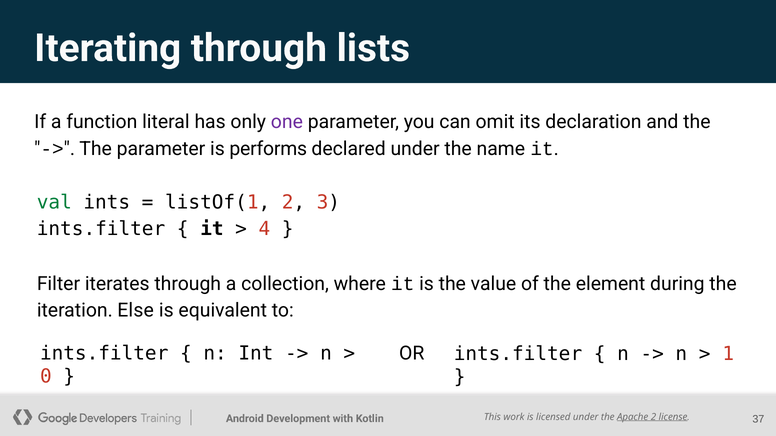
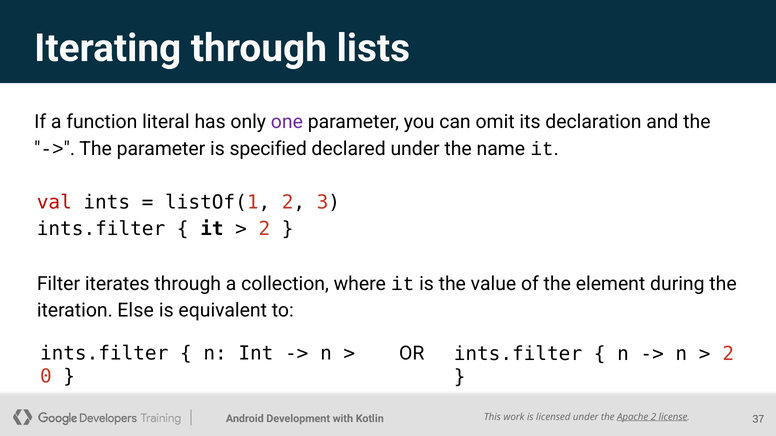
performs: performs -> specified
val colour: green -> red
4 at (264, 229): 4 -> 2
1 at (728, 354): 1 -> 2
